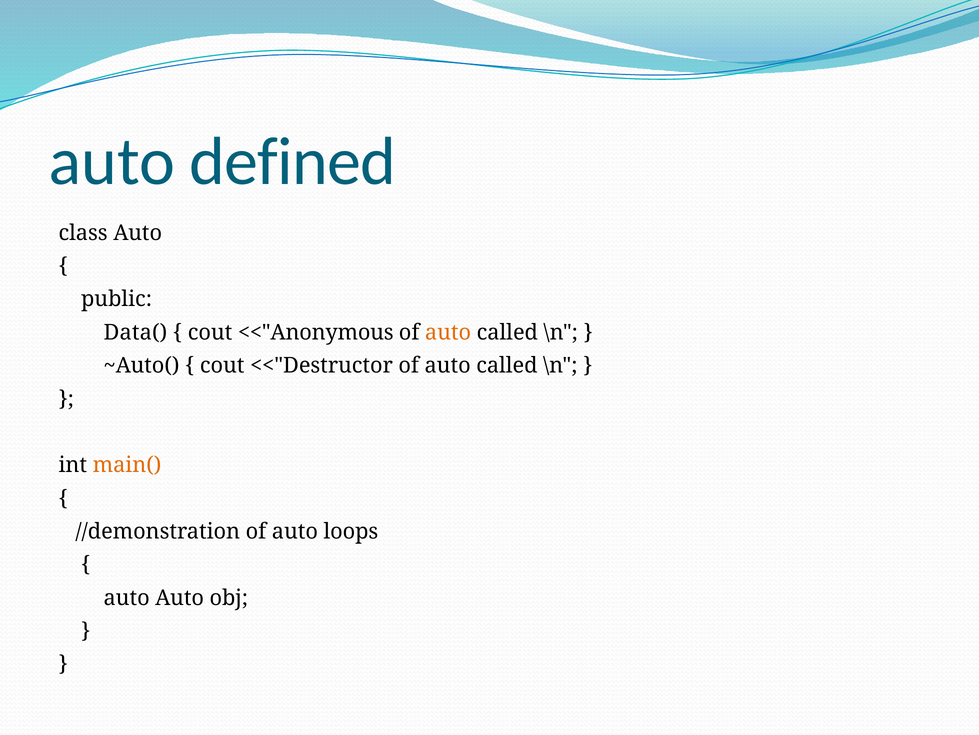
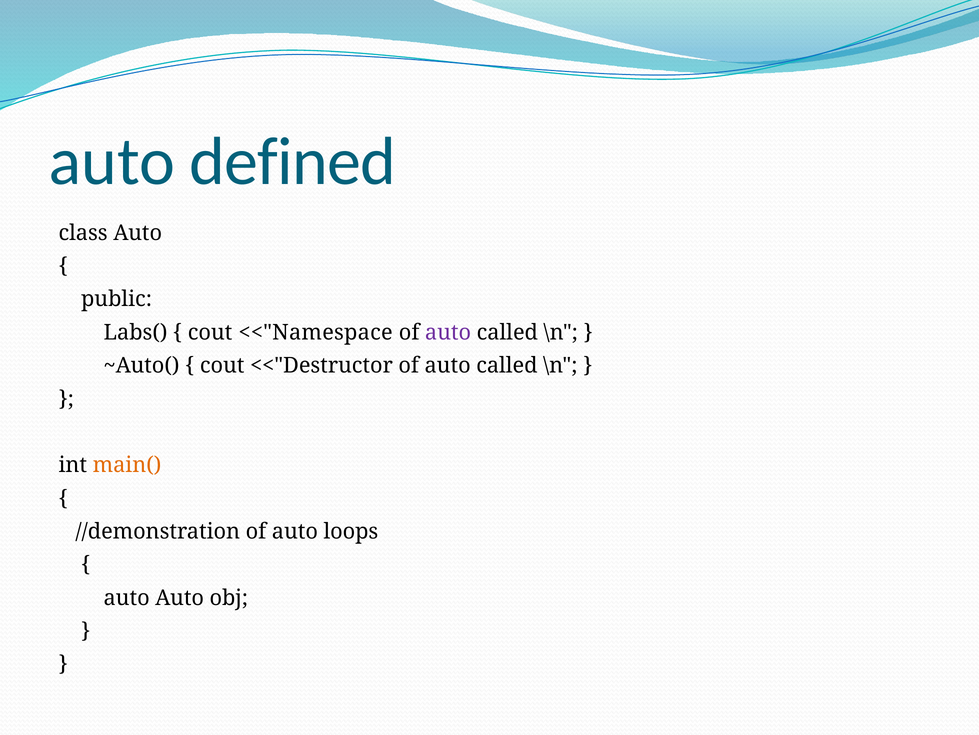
Data(: Data( -> Labs(
<<"Anonymous: <<"Anonymous -> <<"Namespace
auto at (448, 332) colour: orange -> purple
